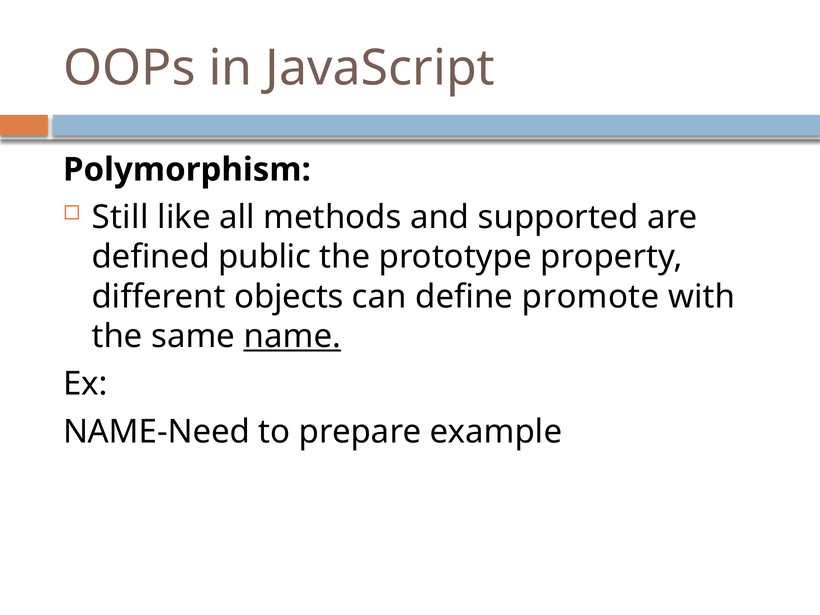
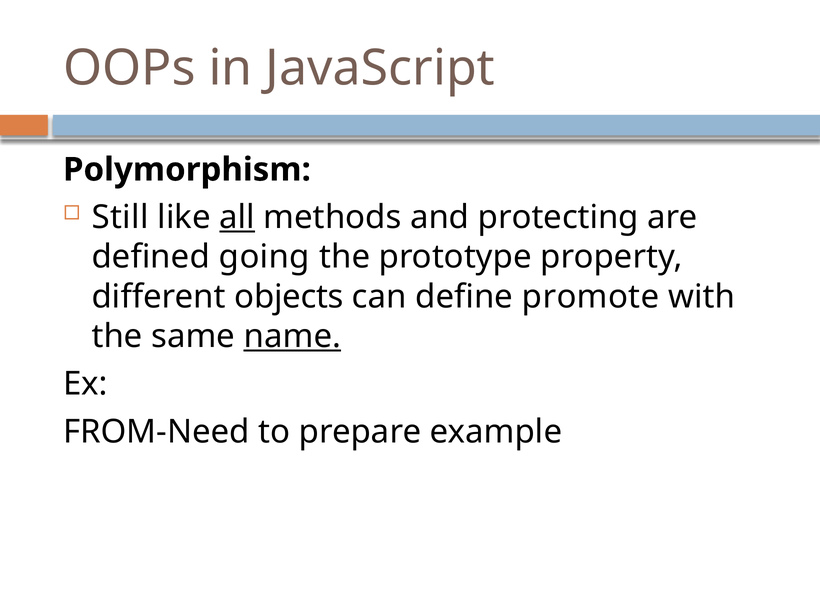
all underline: none -> present
supported: supported -> protecting
public: public -> going
NAME-Need: NAME-Need -> FROM-Need
